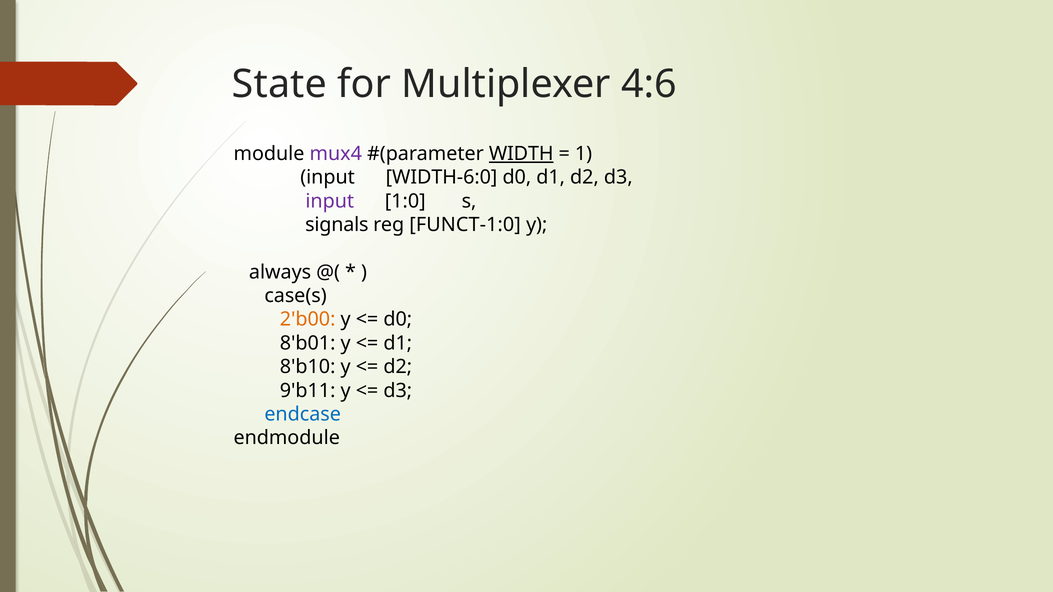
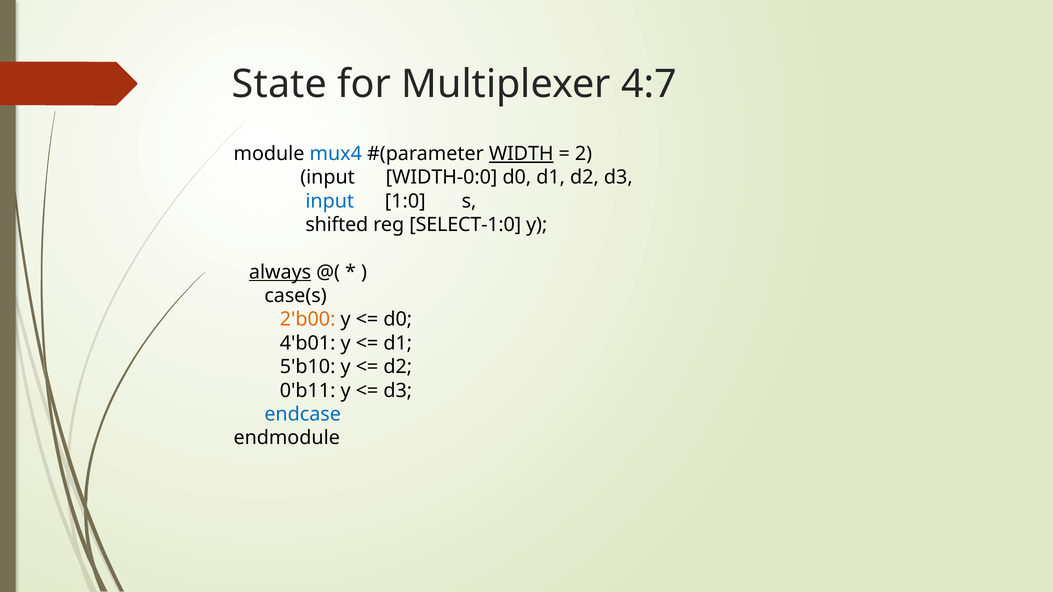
4:6: 4:6 -> 4:7
mux4 colour: purple -> blue
1: 1 -> 2
WIDTH-6:0: WIDTH-6:0 -> WIDTH-0:0
input at (330, 201) colour: purple -> blue
signals: signals -> shifted
FUNCT-1:0: FUNCT-1:0 -> SELECT-1:0
always underline: none -> present
8'b01: 8'b01 -> 4'b01
8'b10: 8'b10 -> 5'b10
9'b11: 9'b11 -> 0'b11
